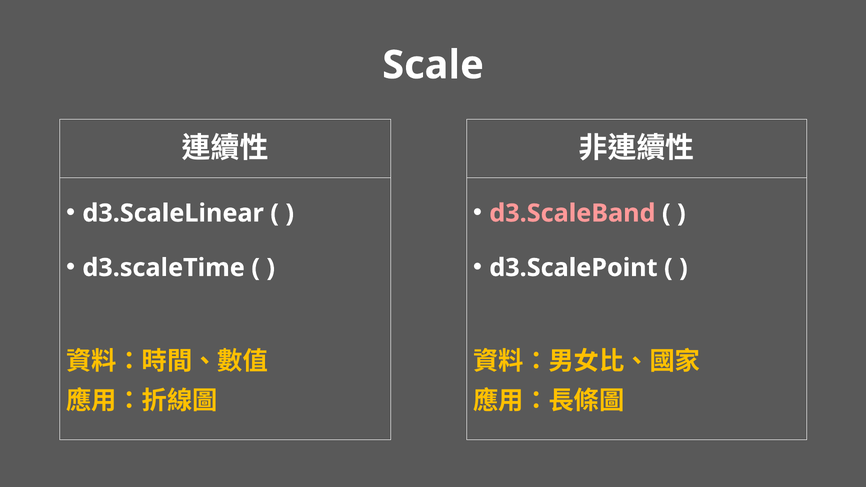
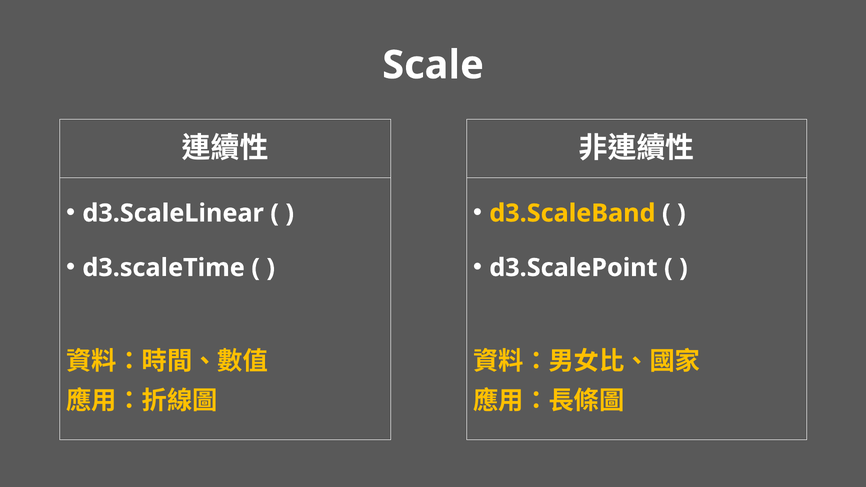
d3.ScaleBand colour: pink -> yellow
